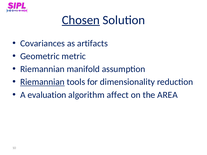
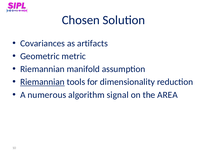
Chosen underline: present -> none
evaluation: evaluation -> numerous
affect: affect -> signal
